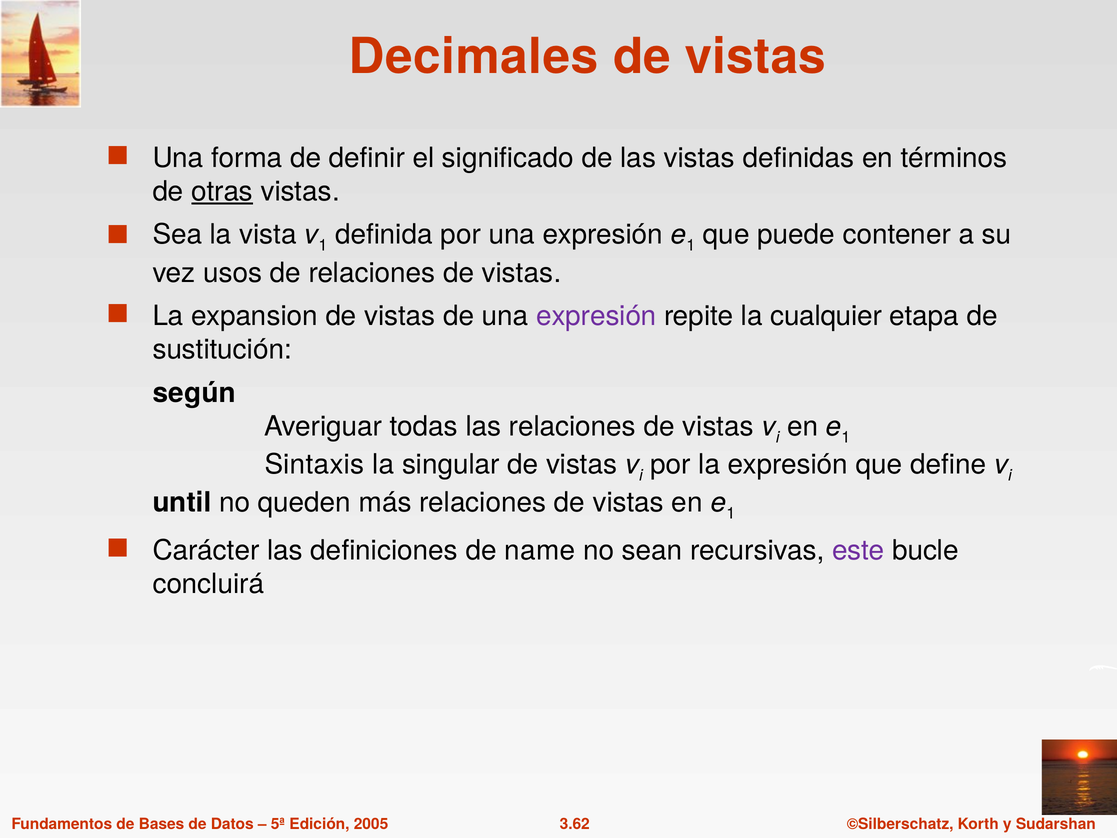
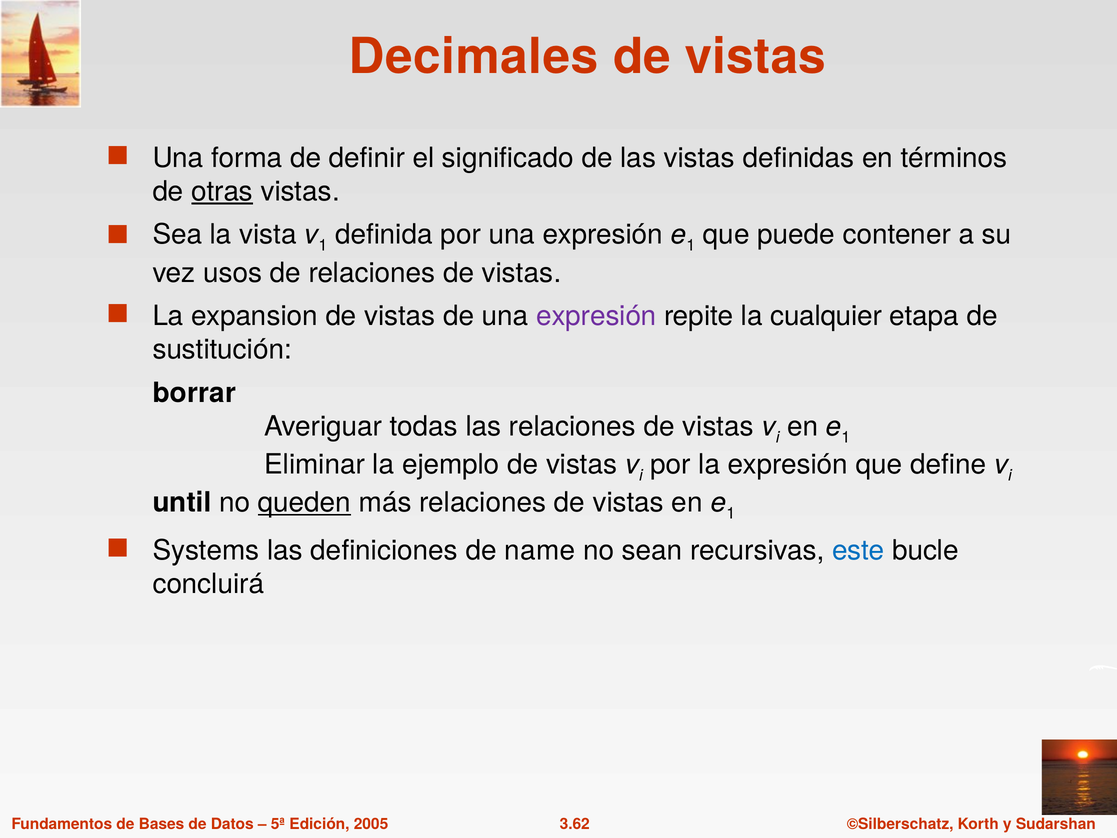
según: según -> borrar
Sintaxis: Sintaxis -> Eliminar
singular: singular -> ejemplo
queden underline: none -> present
Carácter: Carácter -> Systems
este colour: purple -> blue
